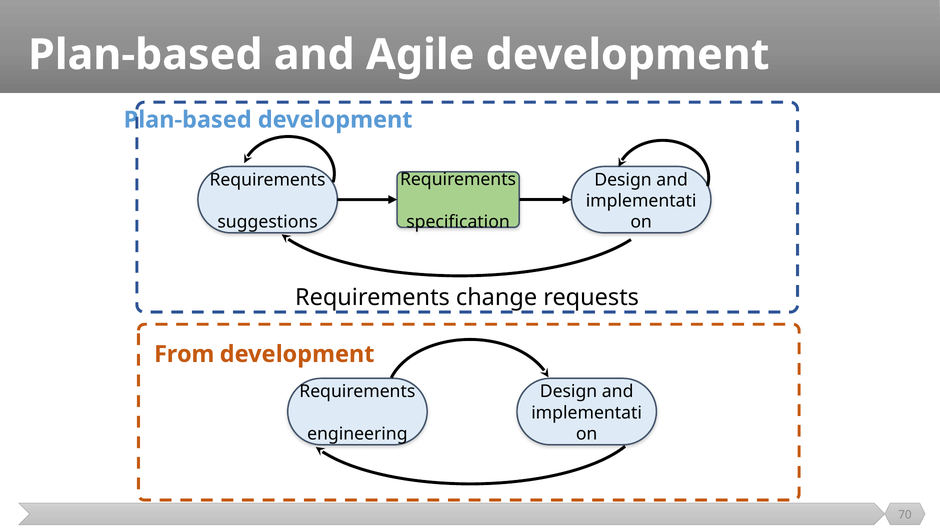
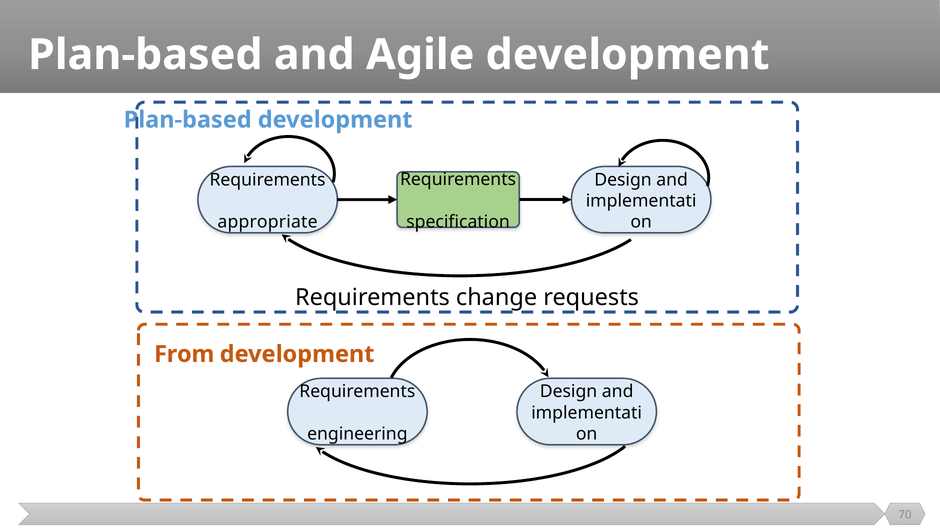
suggestions: suggestions -> appropriate
